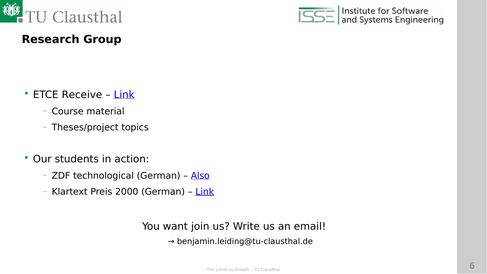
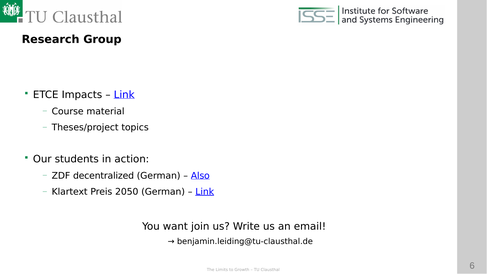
Receive: Receive -> Impacts
technological: technological -> decentralized
2000: 2000 -> 2050
